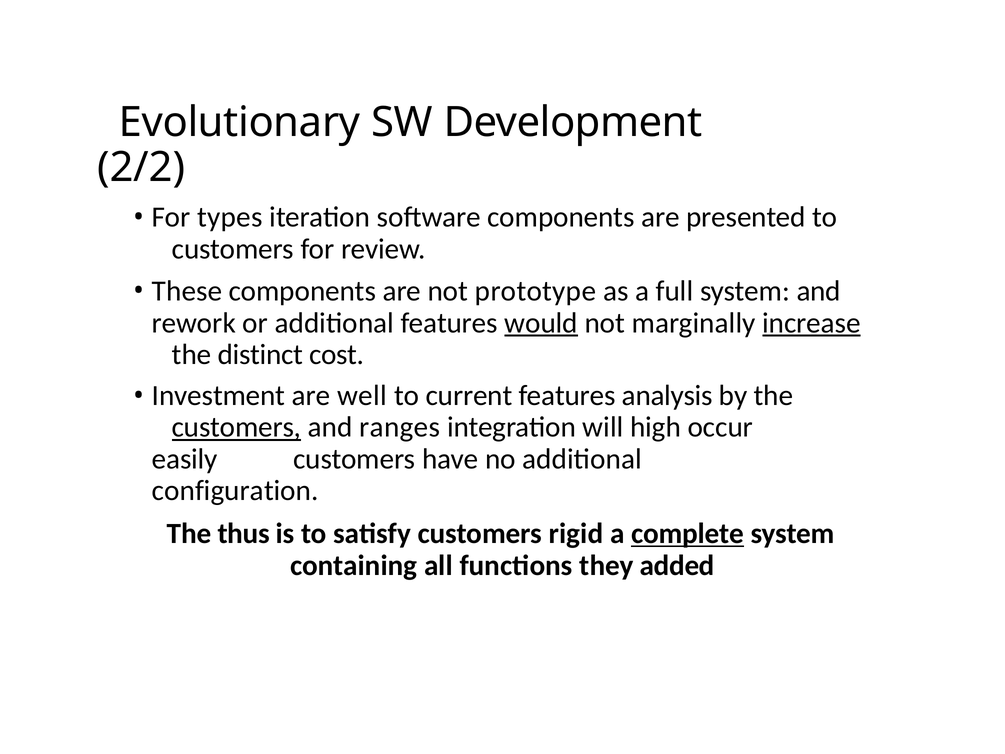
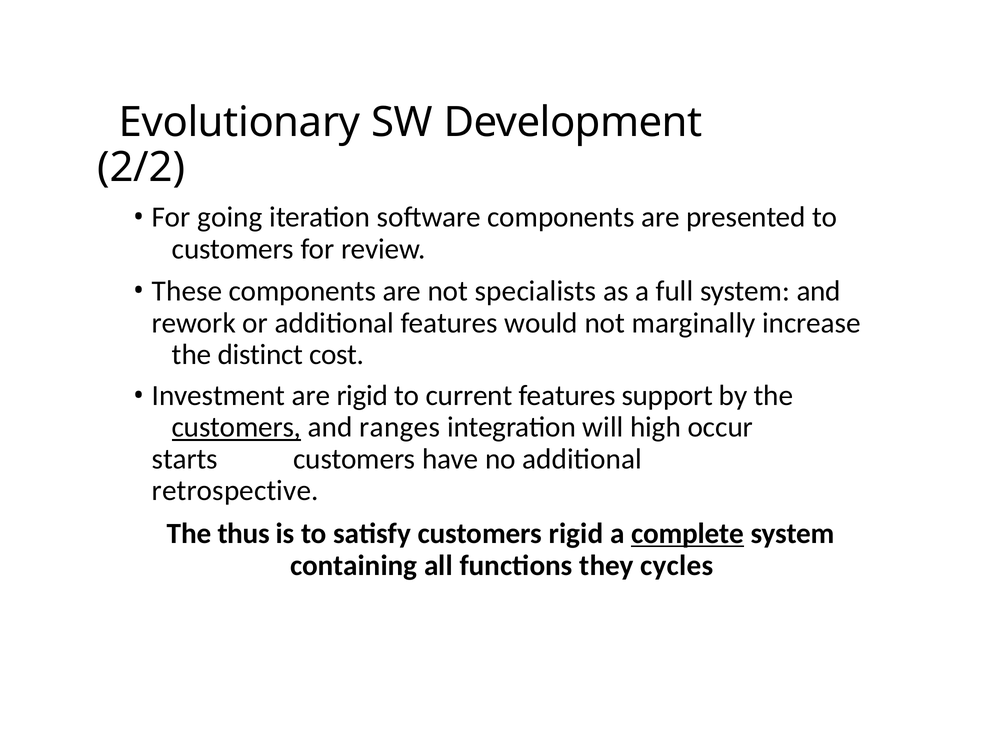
types: types -> going
prototype: prototype -> specialists
would underline: present -> none
increase underline: present -> none
are well: well -> rigid
analysis: analysis -> support
easily: easily -> starts
configuration: configuration -> retrospective
added: added -> cycles
